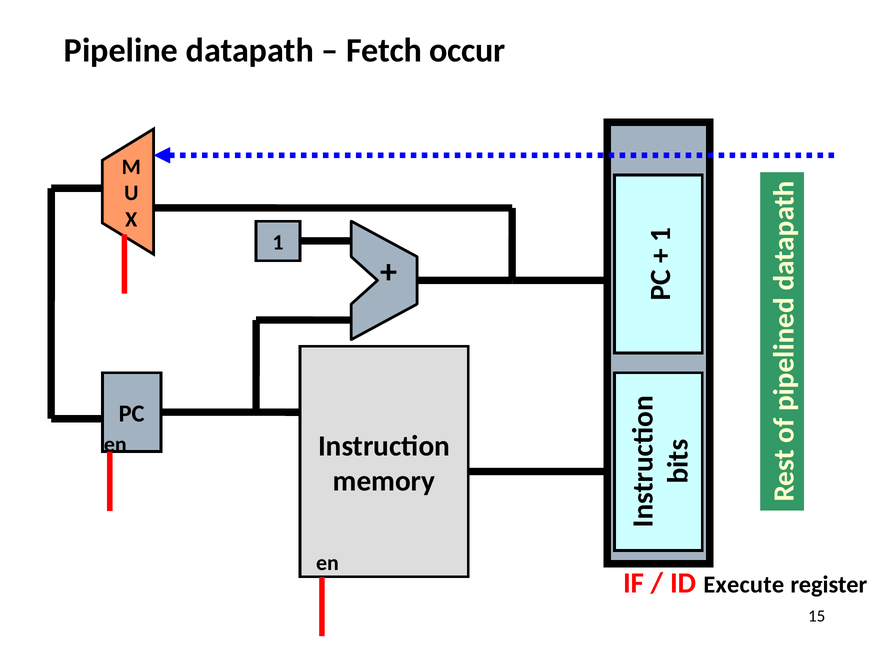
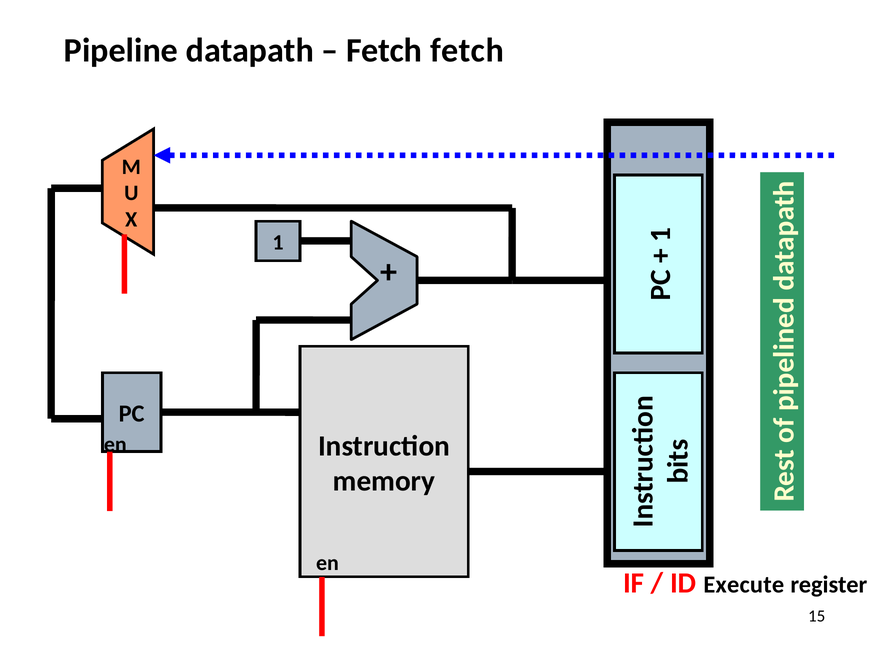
Fetch occur: occur -> fetch
